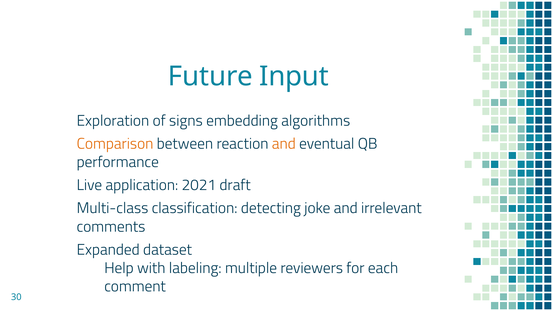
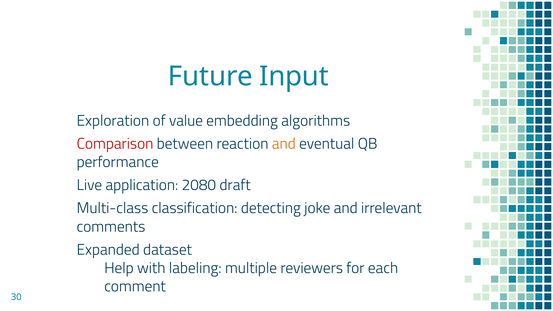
signs: signs -> value
Comparison colour: orange -> red
2021: 2021 -> 2080
